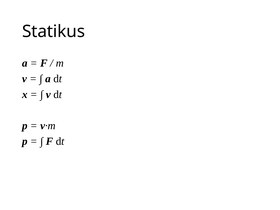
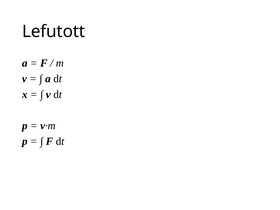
Statikus: Statikus -> Lefutott
